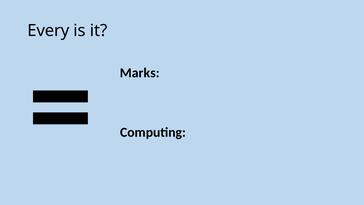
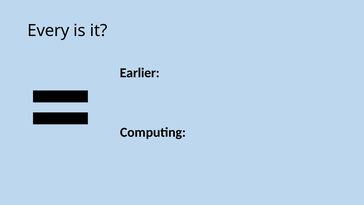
Marks: Marks -> Earlier
